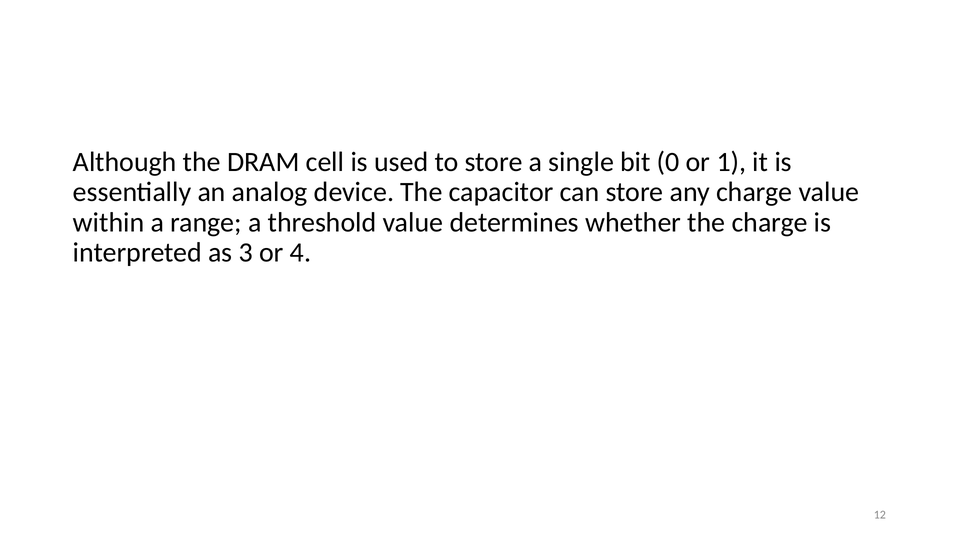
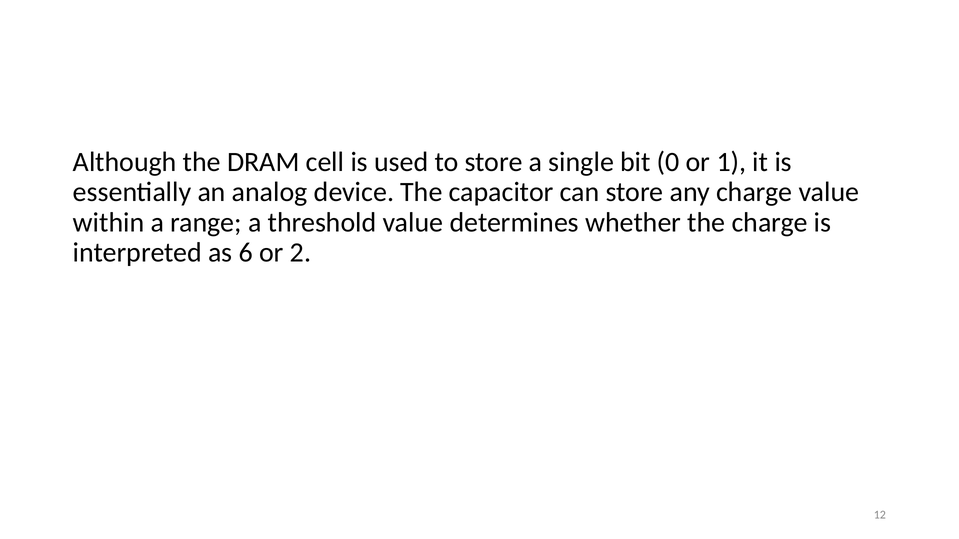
3: 3 -> 6
4: 4 -> 2
